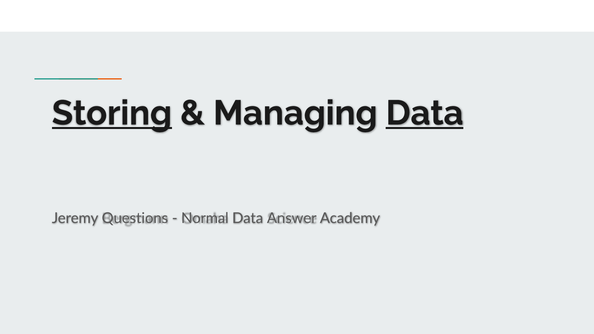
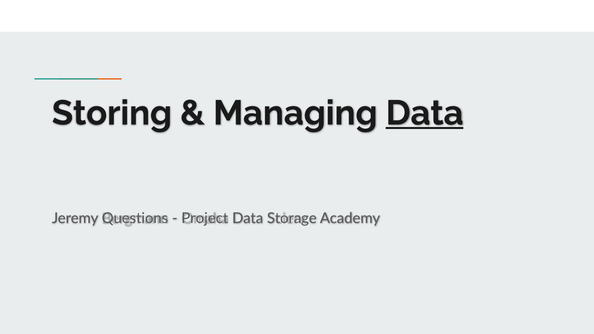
Storing underline: present -> none
Normal: Normal -> Project
Answer: Answer -> Storage
